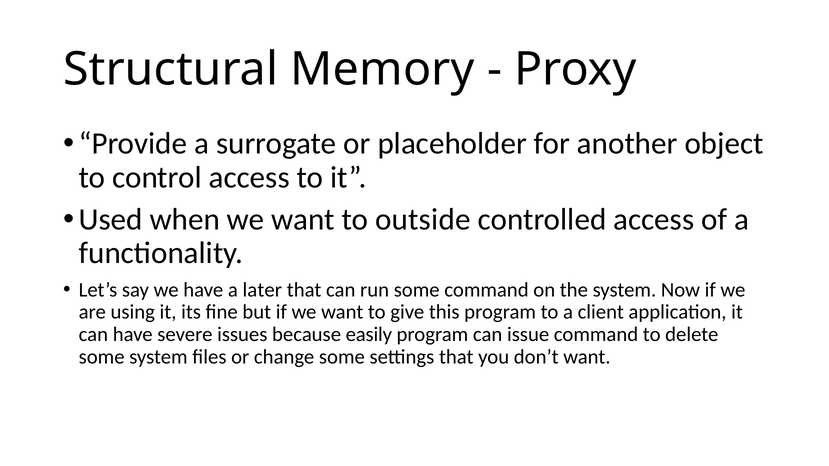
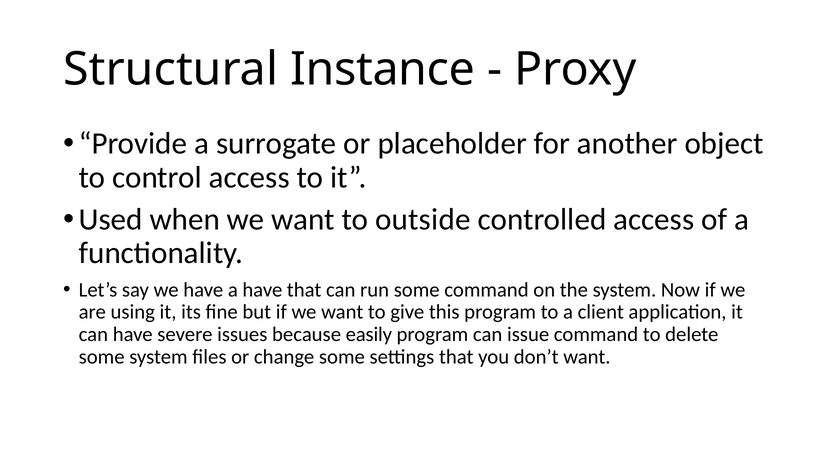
Memory: Memory -> Instance
a later: later -> have
